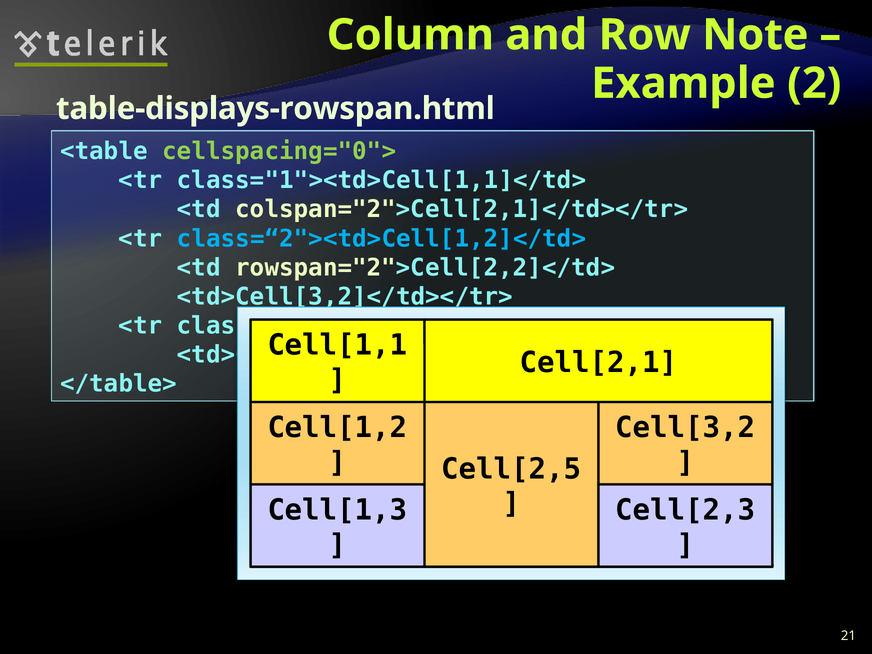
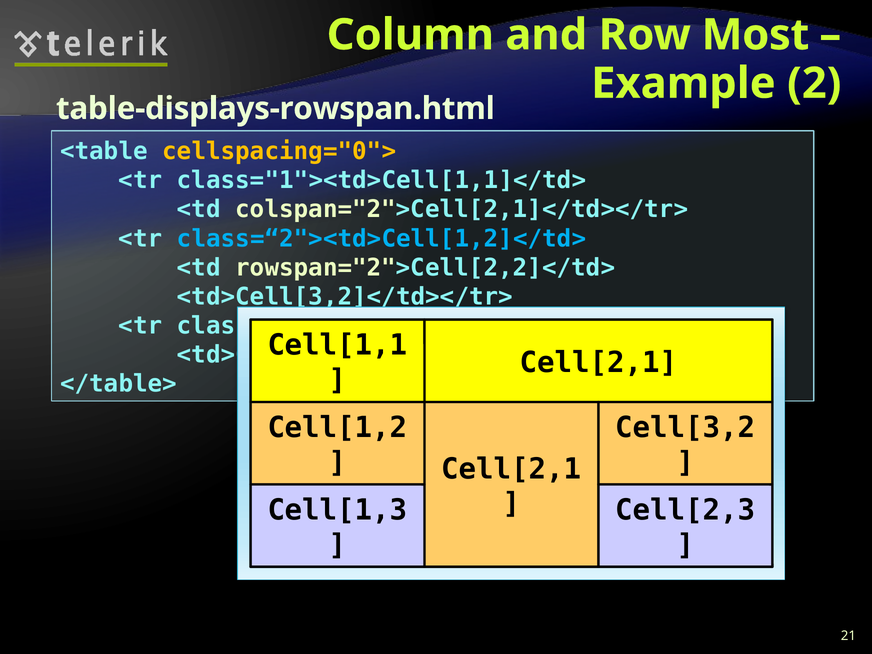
Note: Note -> Most
cellspacing="0"> colour: light green -> yellow
Cell[2,5 at (511, 469): Cell[2,5 -> Cell[2,1
